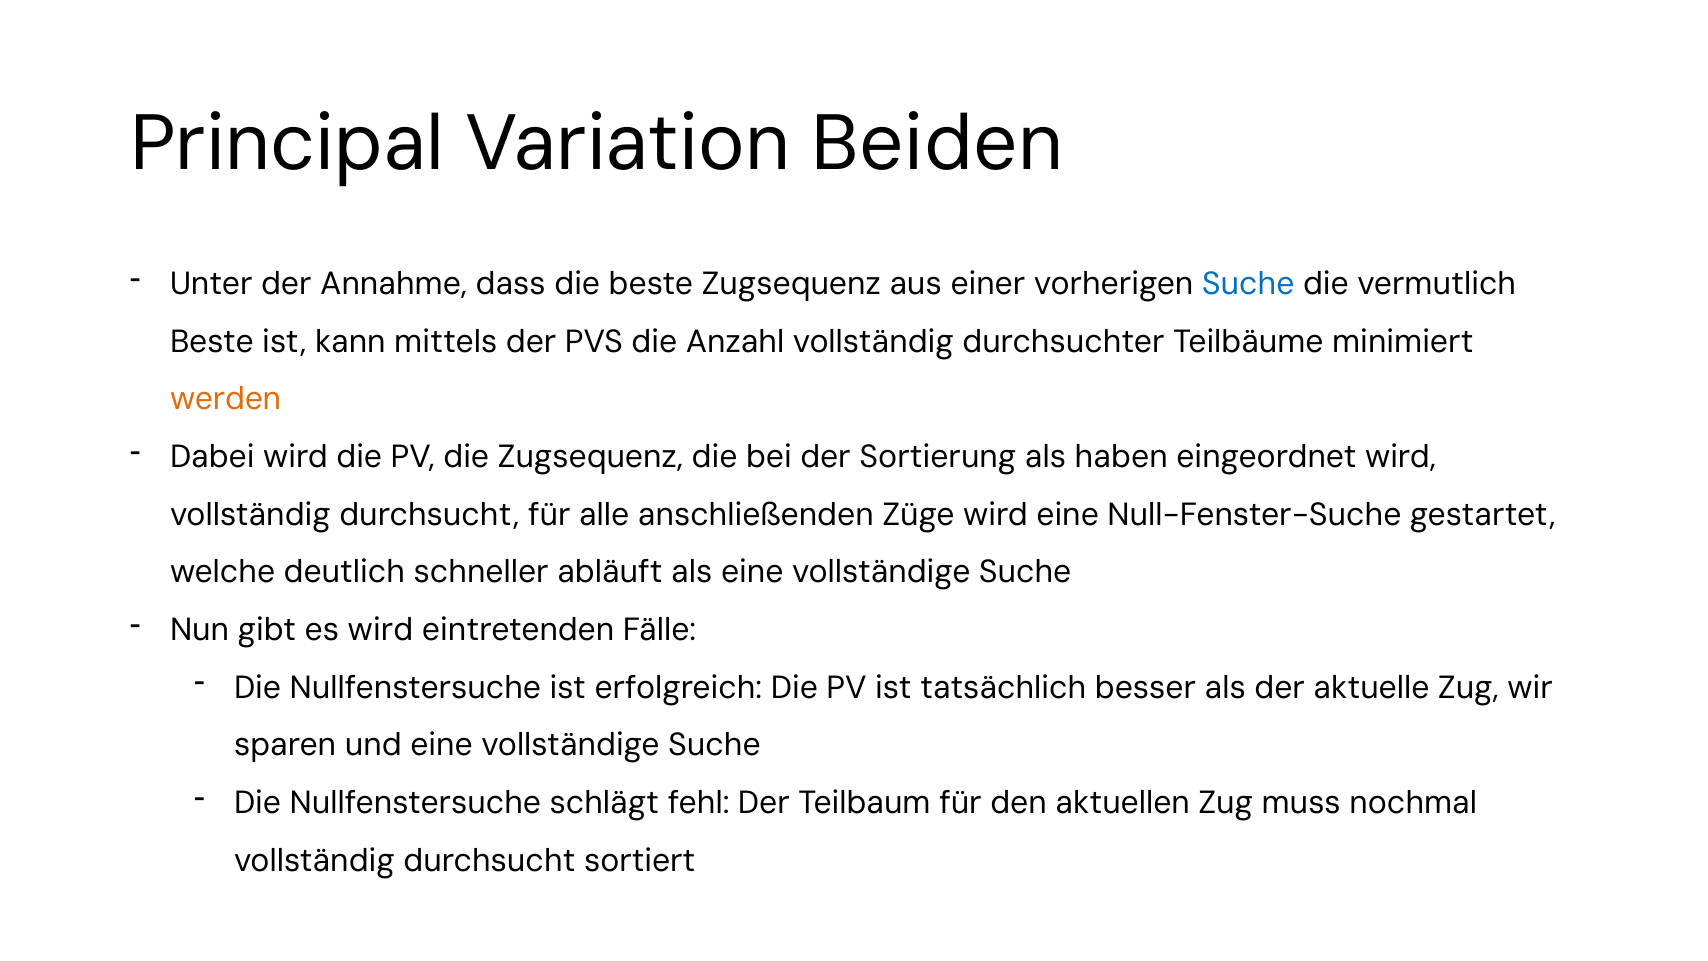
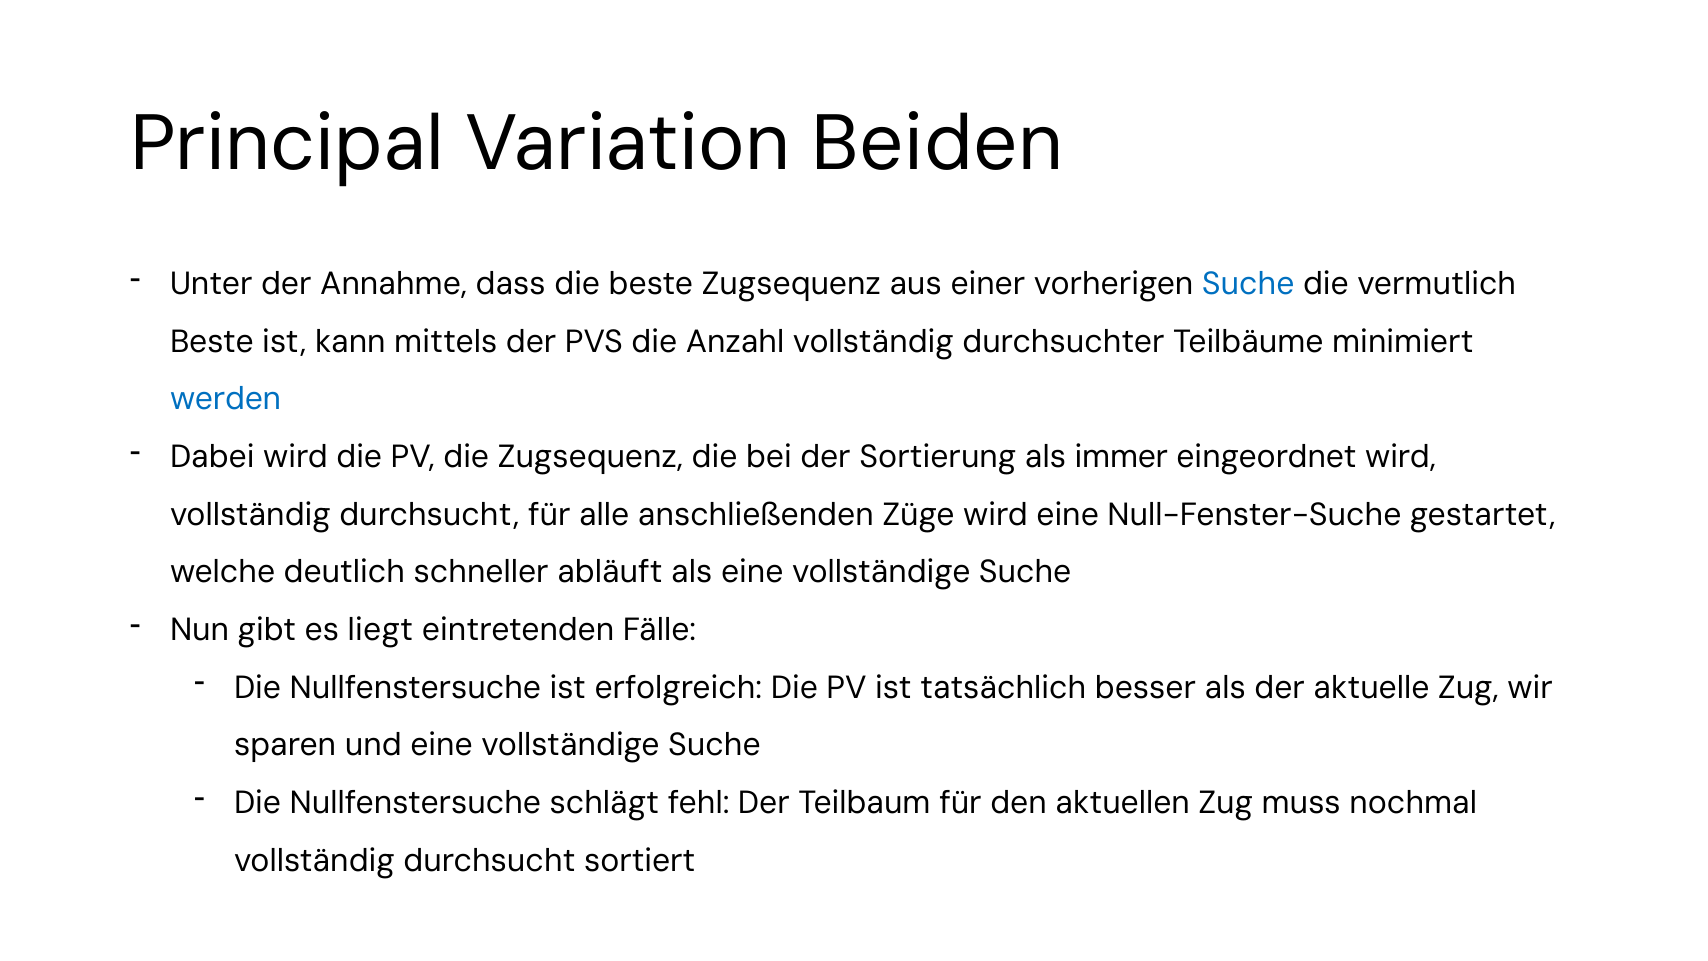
werden colour: orange -> blue
haben: haben -> immer
es wird: wird -> liegt
